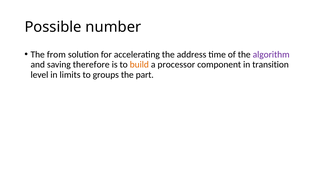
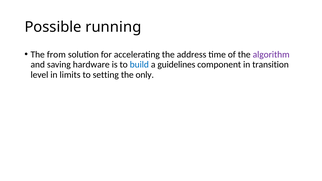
number: number -> running
therefore: therefore -> hardware
build colour: orange -> blue
processor: processor -> guidelines
groups: groups -> setting
part: part -> only
